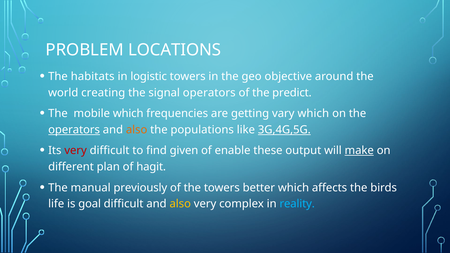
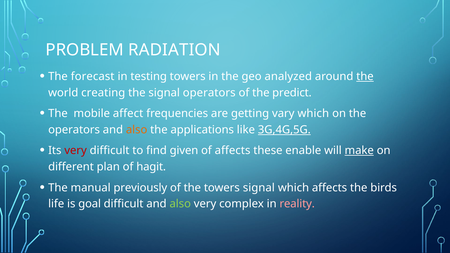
LOCATIONS: LOCATIONS -> RADIATION
habitats: habitats -> forecast
logistic: logistic -> testing
objective: objective -> analyzed
the at (365, 76) underline: none -> present
mobile which: which -> affect
operators at (74, 130) underline: present -> none
populations: populations -> applications
of enable: enable -> affects
output: output -> enable
towers better: better -> signal
also at (180, 204) colour: yellow -> light green
reality colour: light blue -> pink
